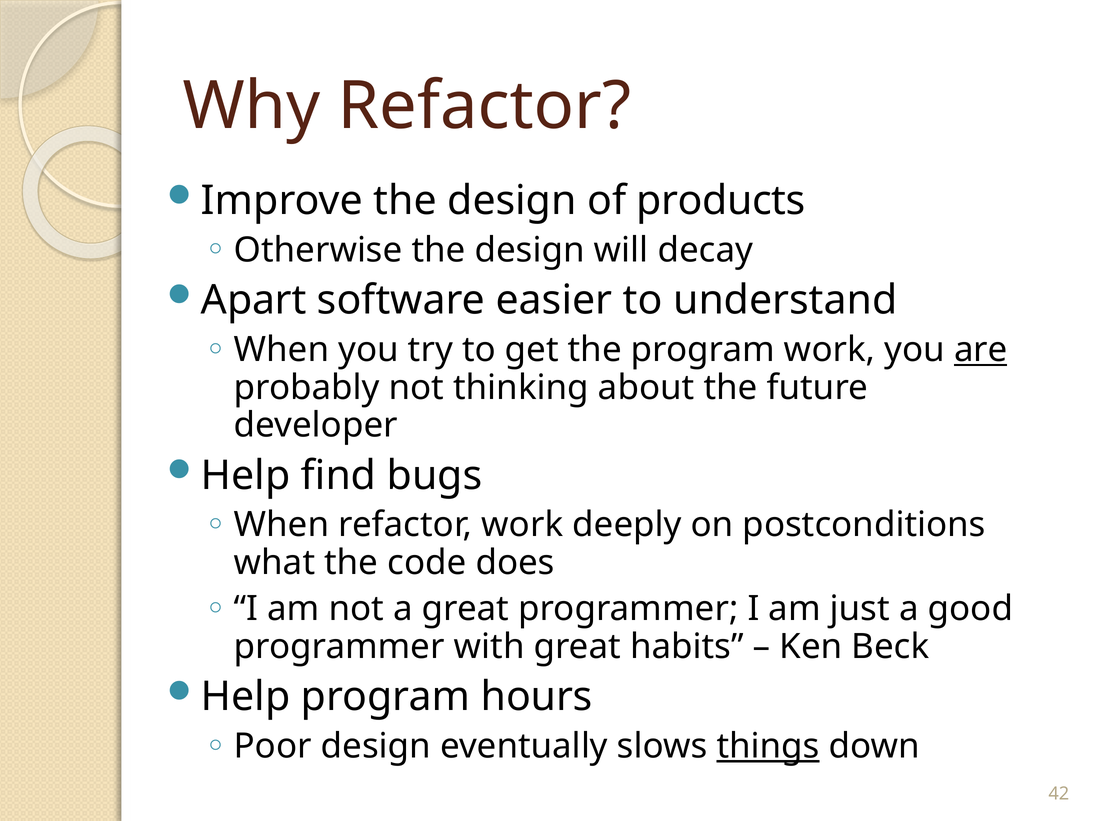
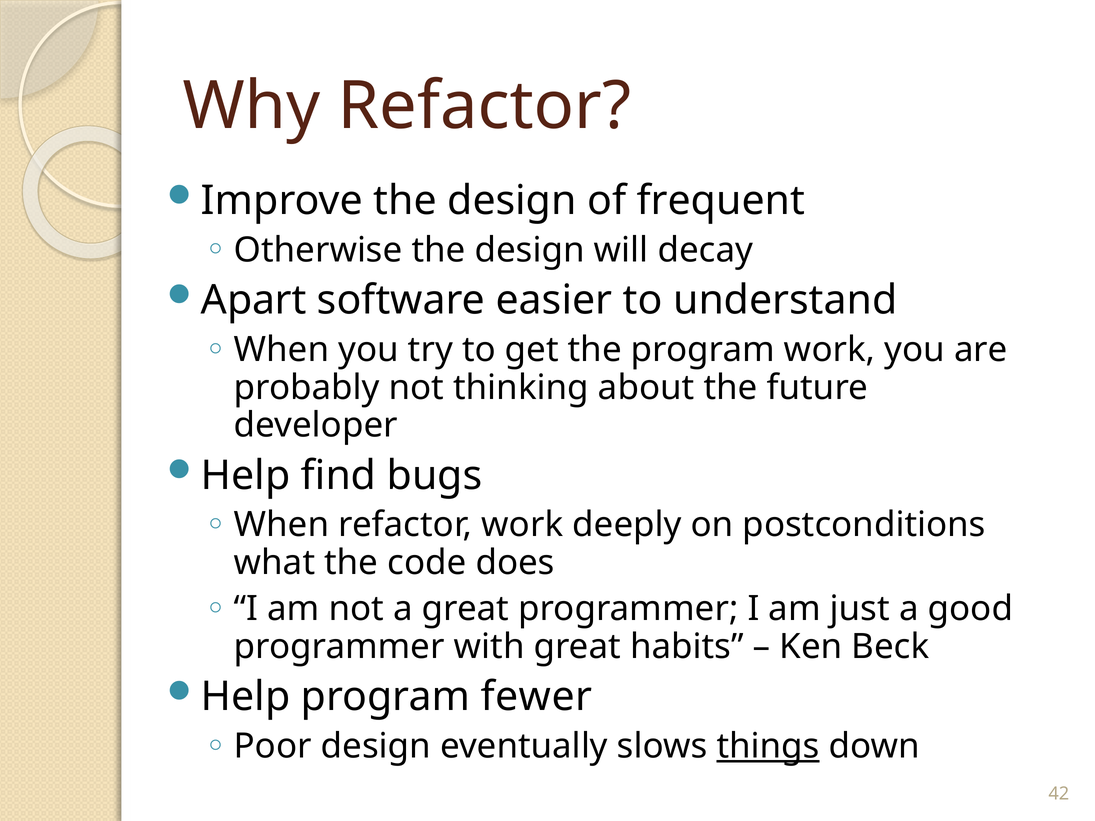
products: products -> frequent
are underline: present -> none
hours: hours -> fewer
